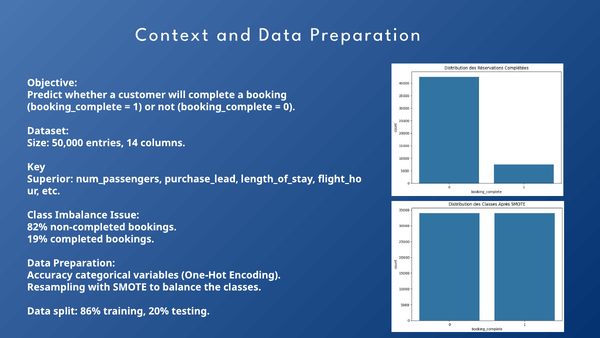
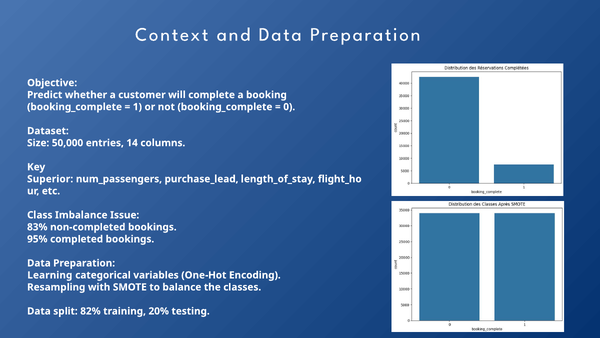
82%: 82% -> 83%
19%: 19% -> 95%
Accuracy: Accuracy -> Learning
86%: 86% -> 82%
